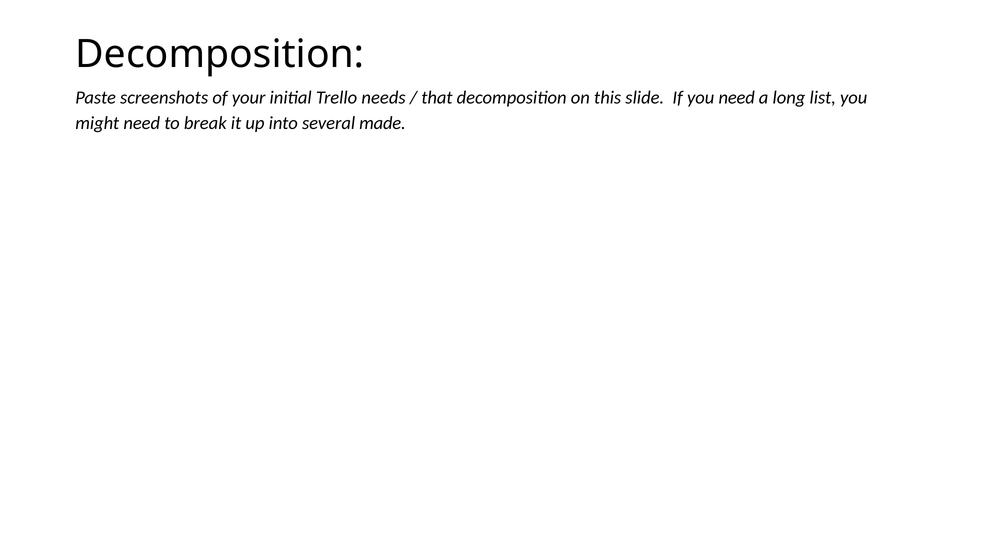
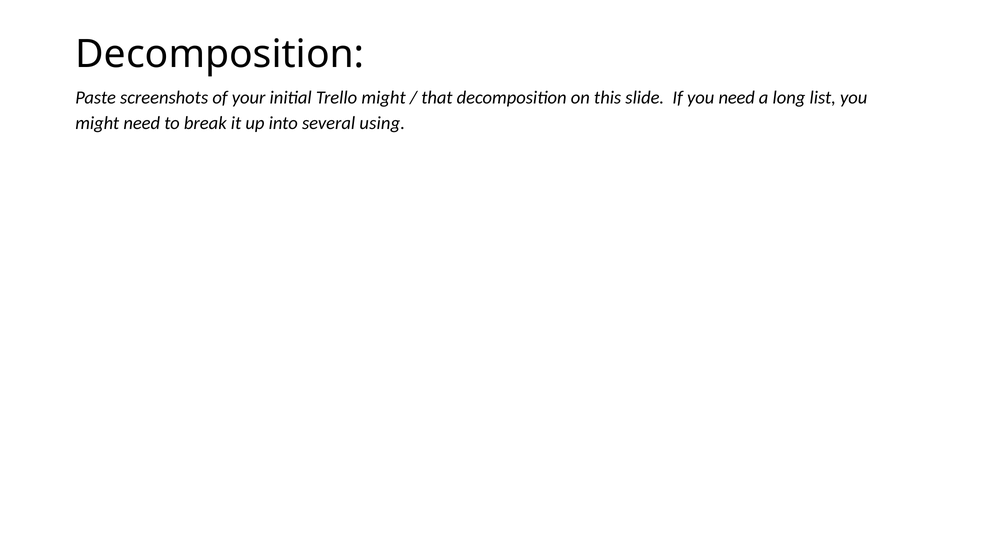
Trello needs: needs -> might
made: made -> using
